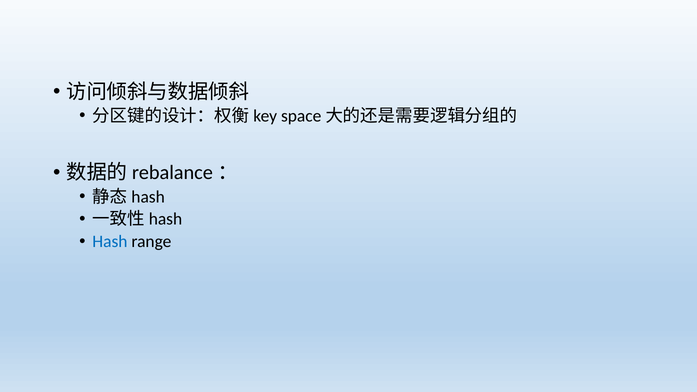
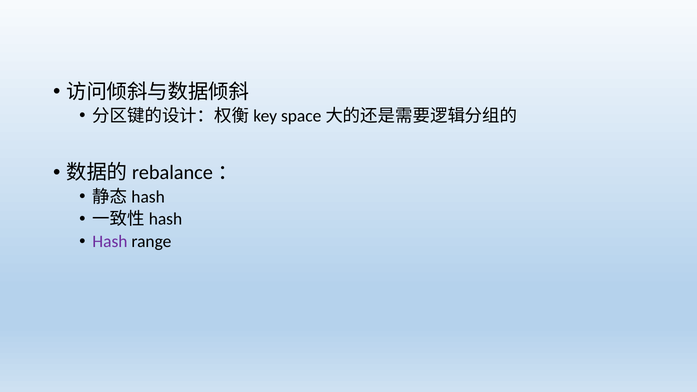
Hash colour: blue -> purple
